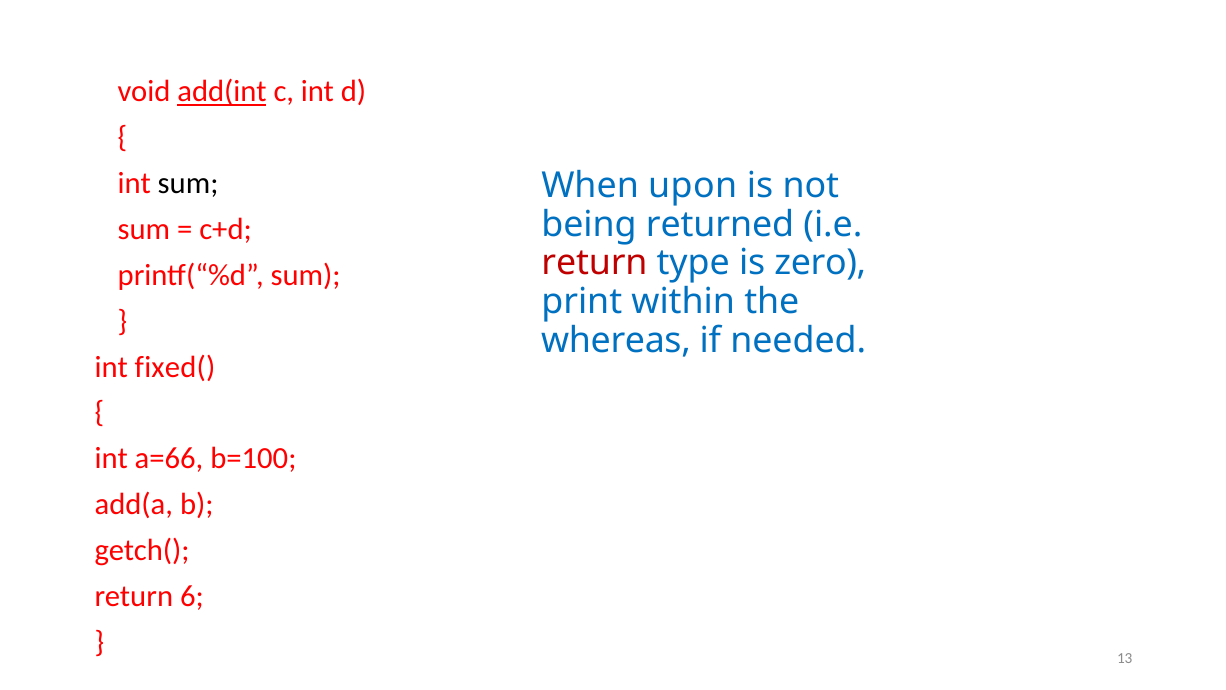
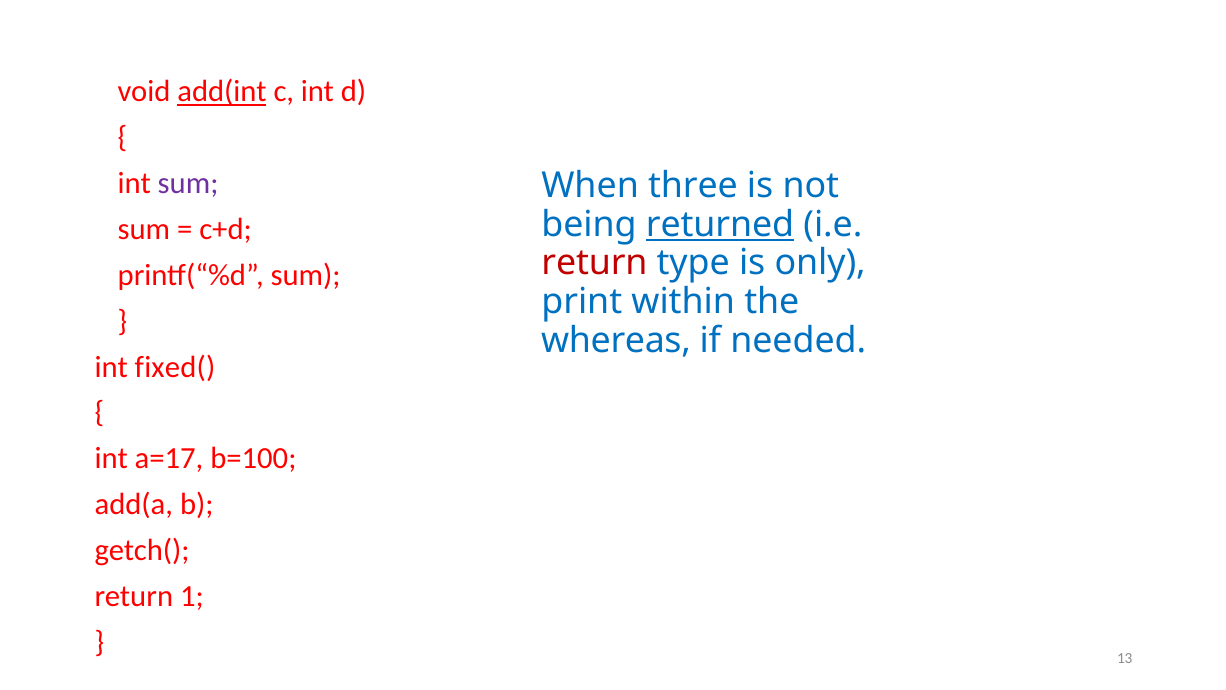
sum at (188, 183) colour: black -> purple
upon: upon -> three
returned underline: none -> present
zero: zero -> only
a=66: a=66 -> a=17
6: 6 -> 1
